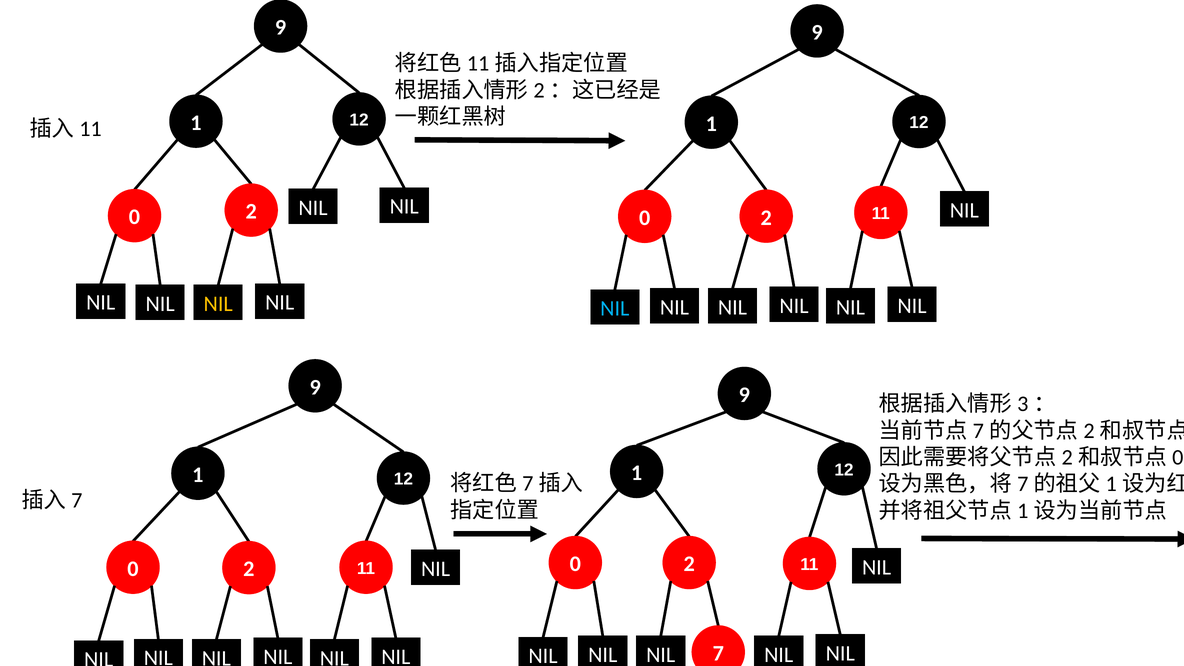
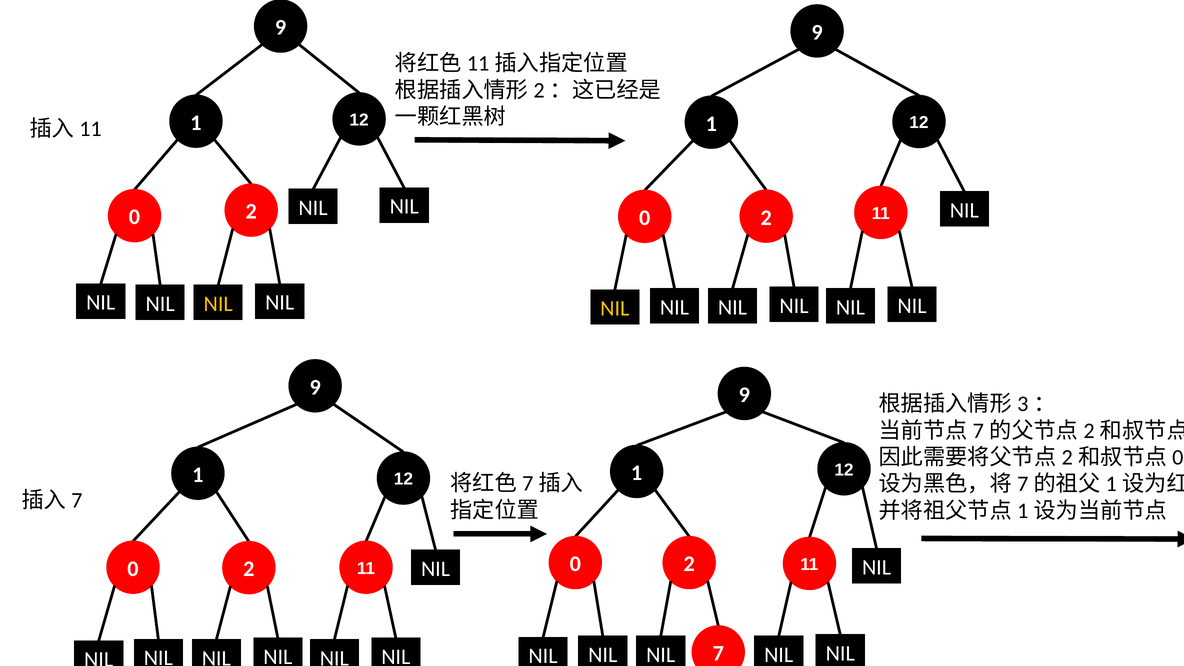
NIL at (615, 309) colour: light blue -> yellow
